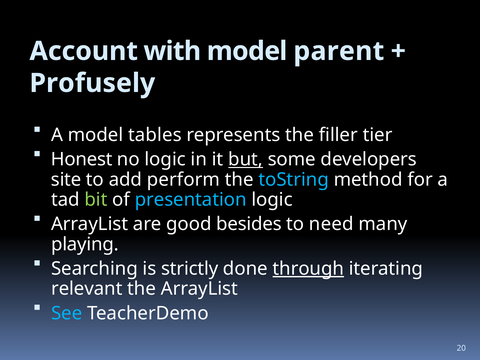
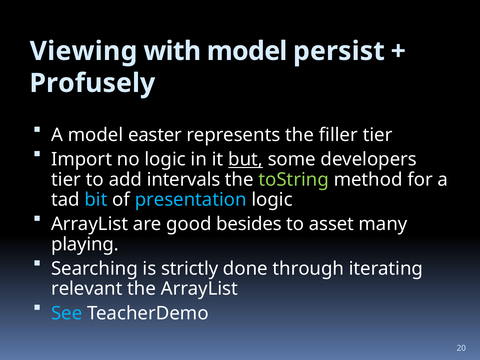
Account: Account -> Viewing
parent: parent -> persist
tables: tables -> easter
Honest: Honest -> Import
site at (66, 180): site -> tier
perform: perform -> intervals
toString colour: light blue -> light green
bit colour: light green -> light blue
need: need -> asset
through underline: present -> none
